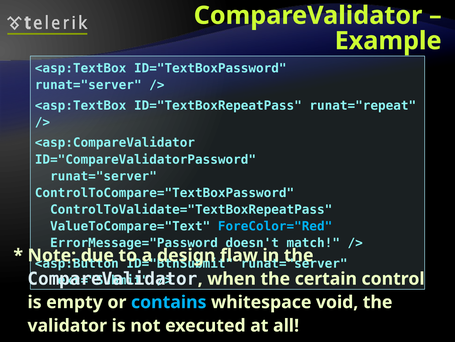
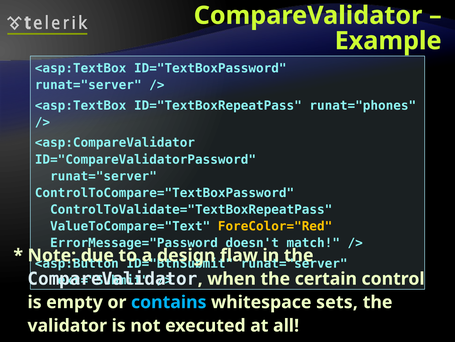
runat="repeat: runat="repeat -> runat="phones
ForeColor="Red colour: light blue -> yellow
void: void -> sets
